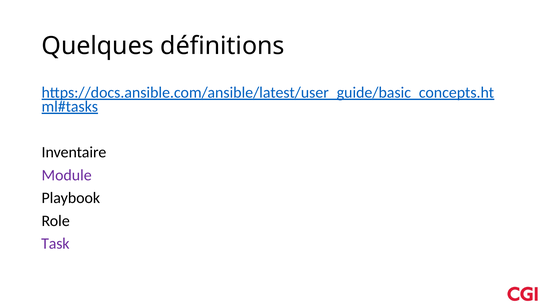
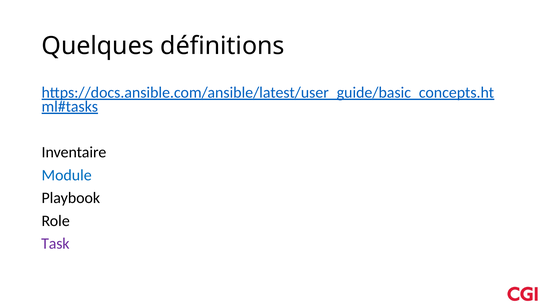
Module colour: purple -> blue
